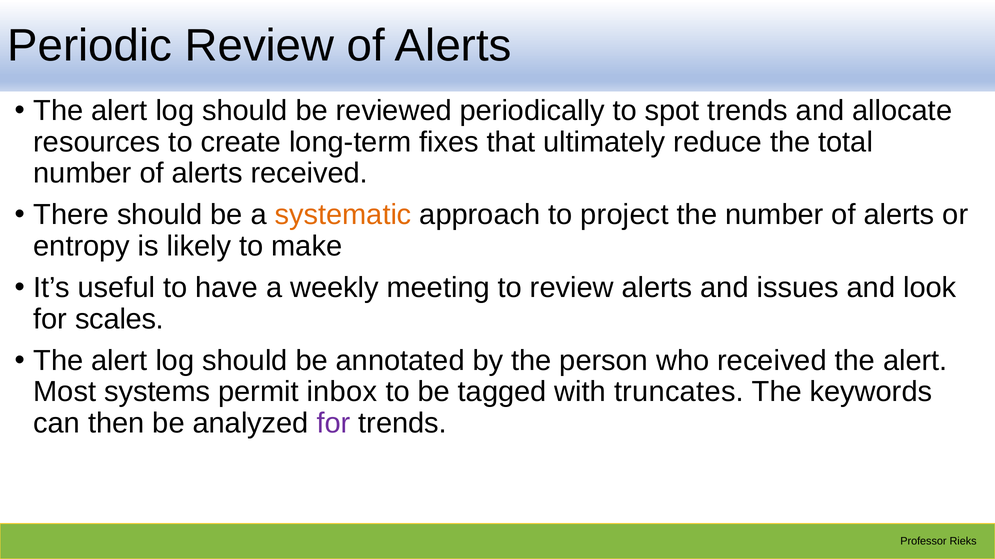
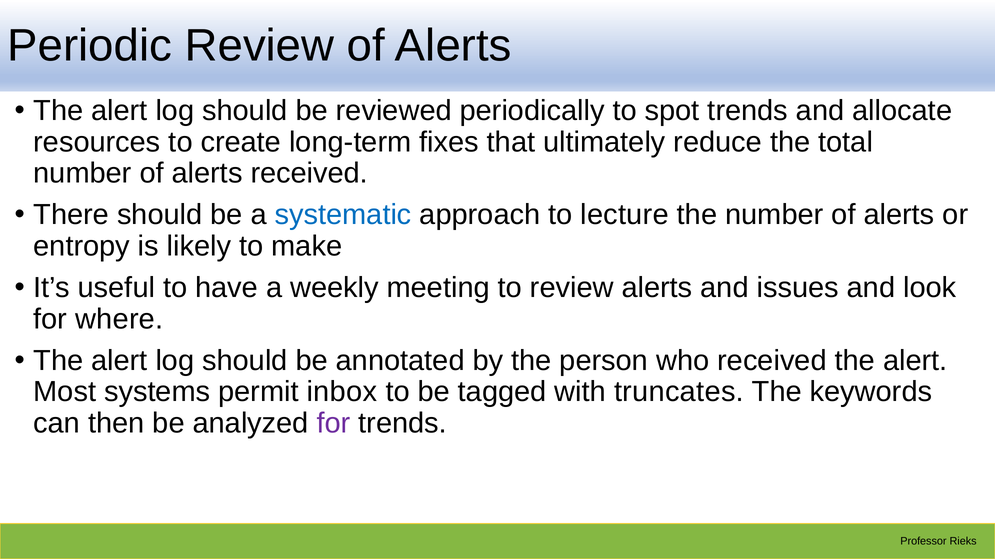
systematic colour: orange -> blue
project: project -> lecture
scales: scales -> where
